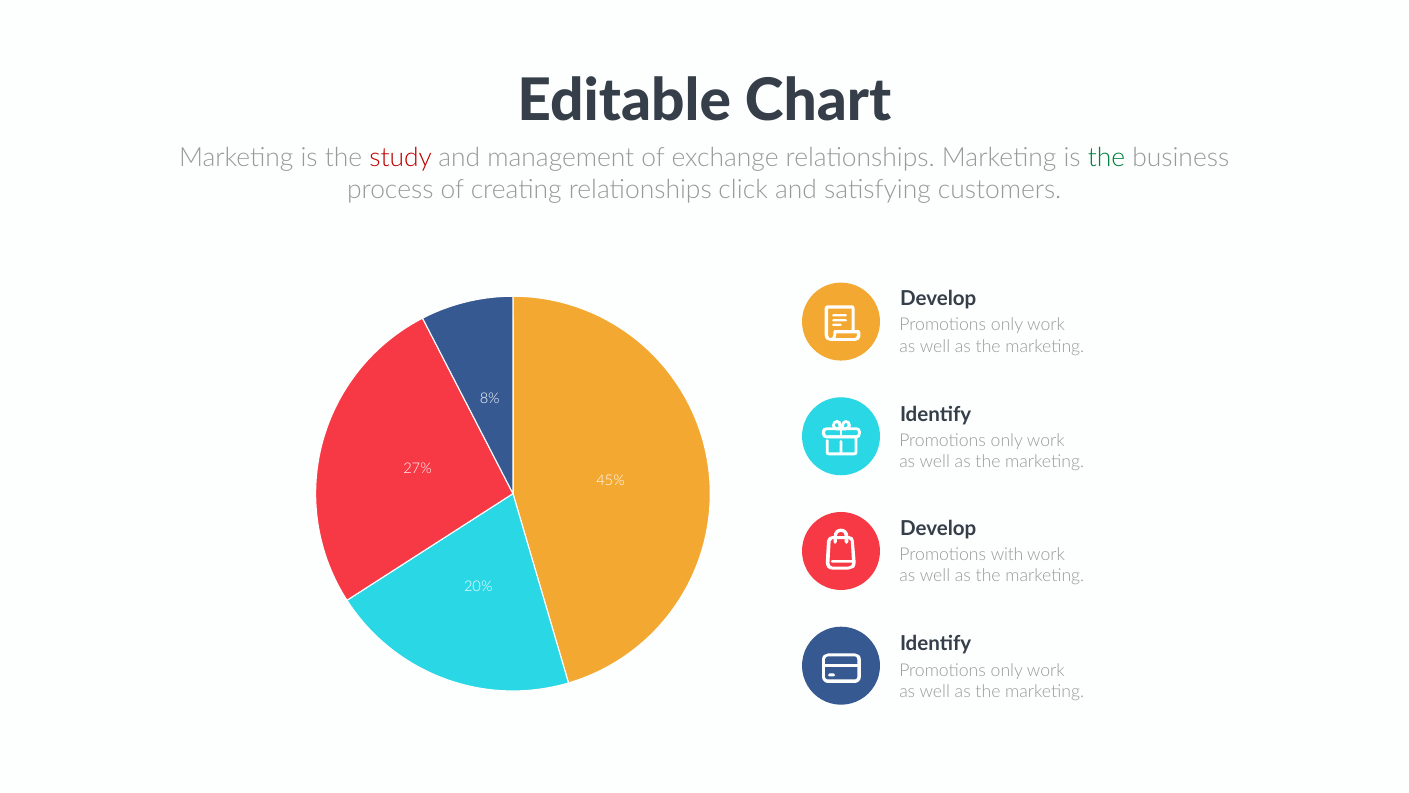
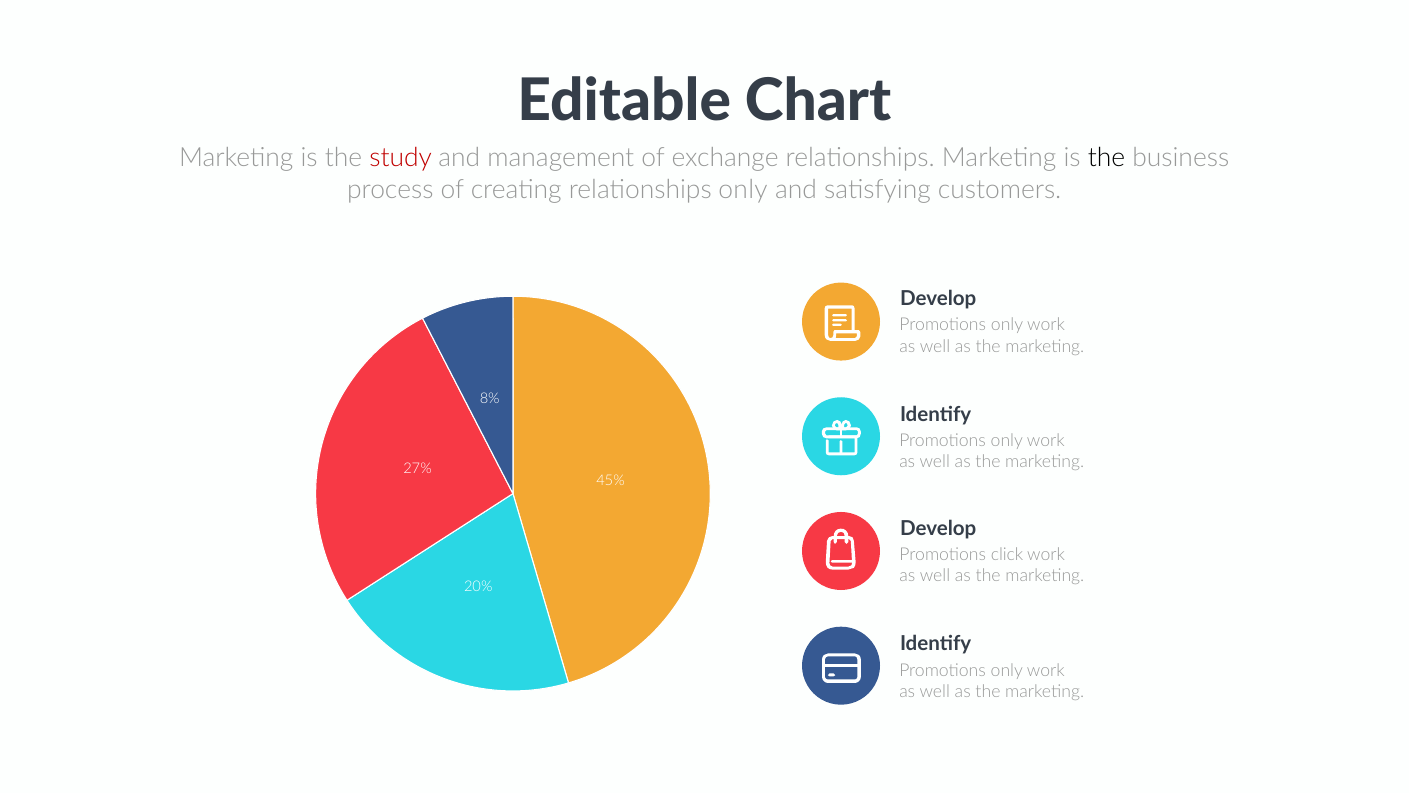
the at (1107, 158) colour: green -> black
relationships click: click -> only
with: with -> click
